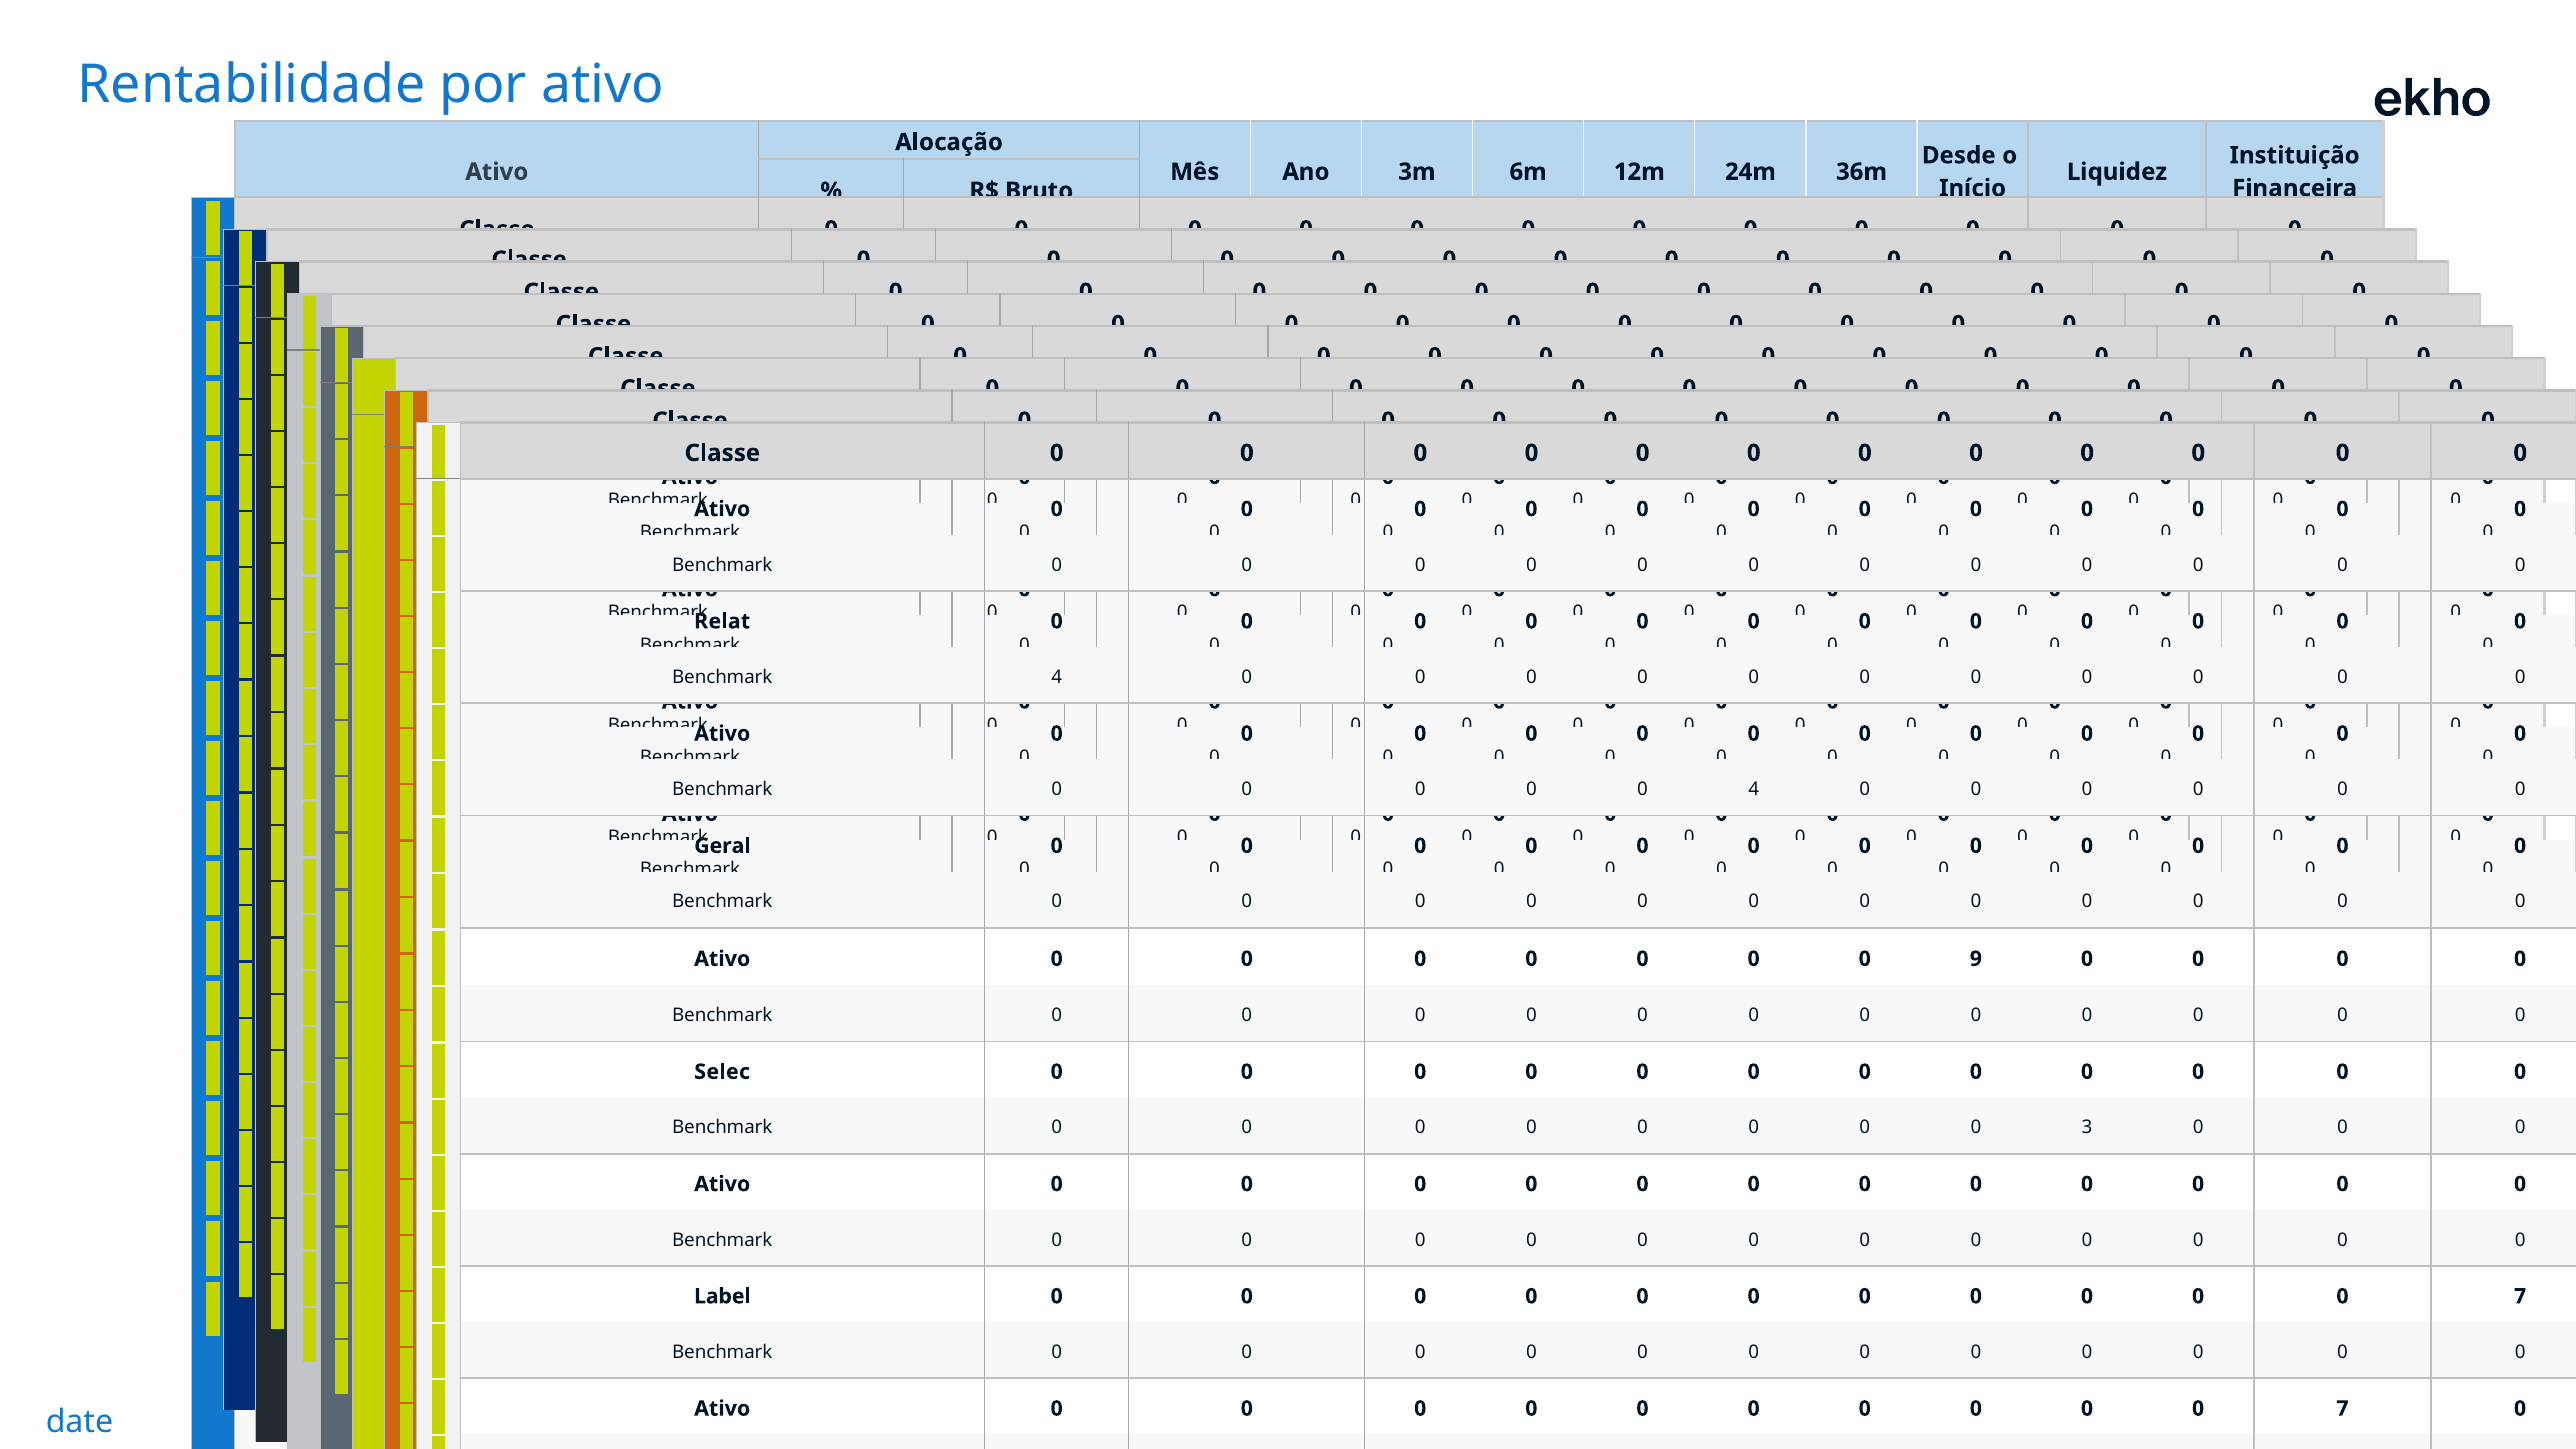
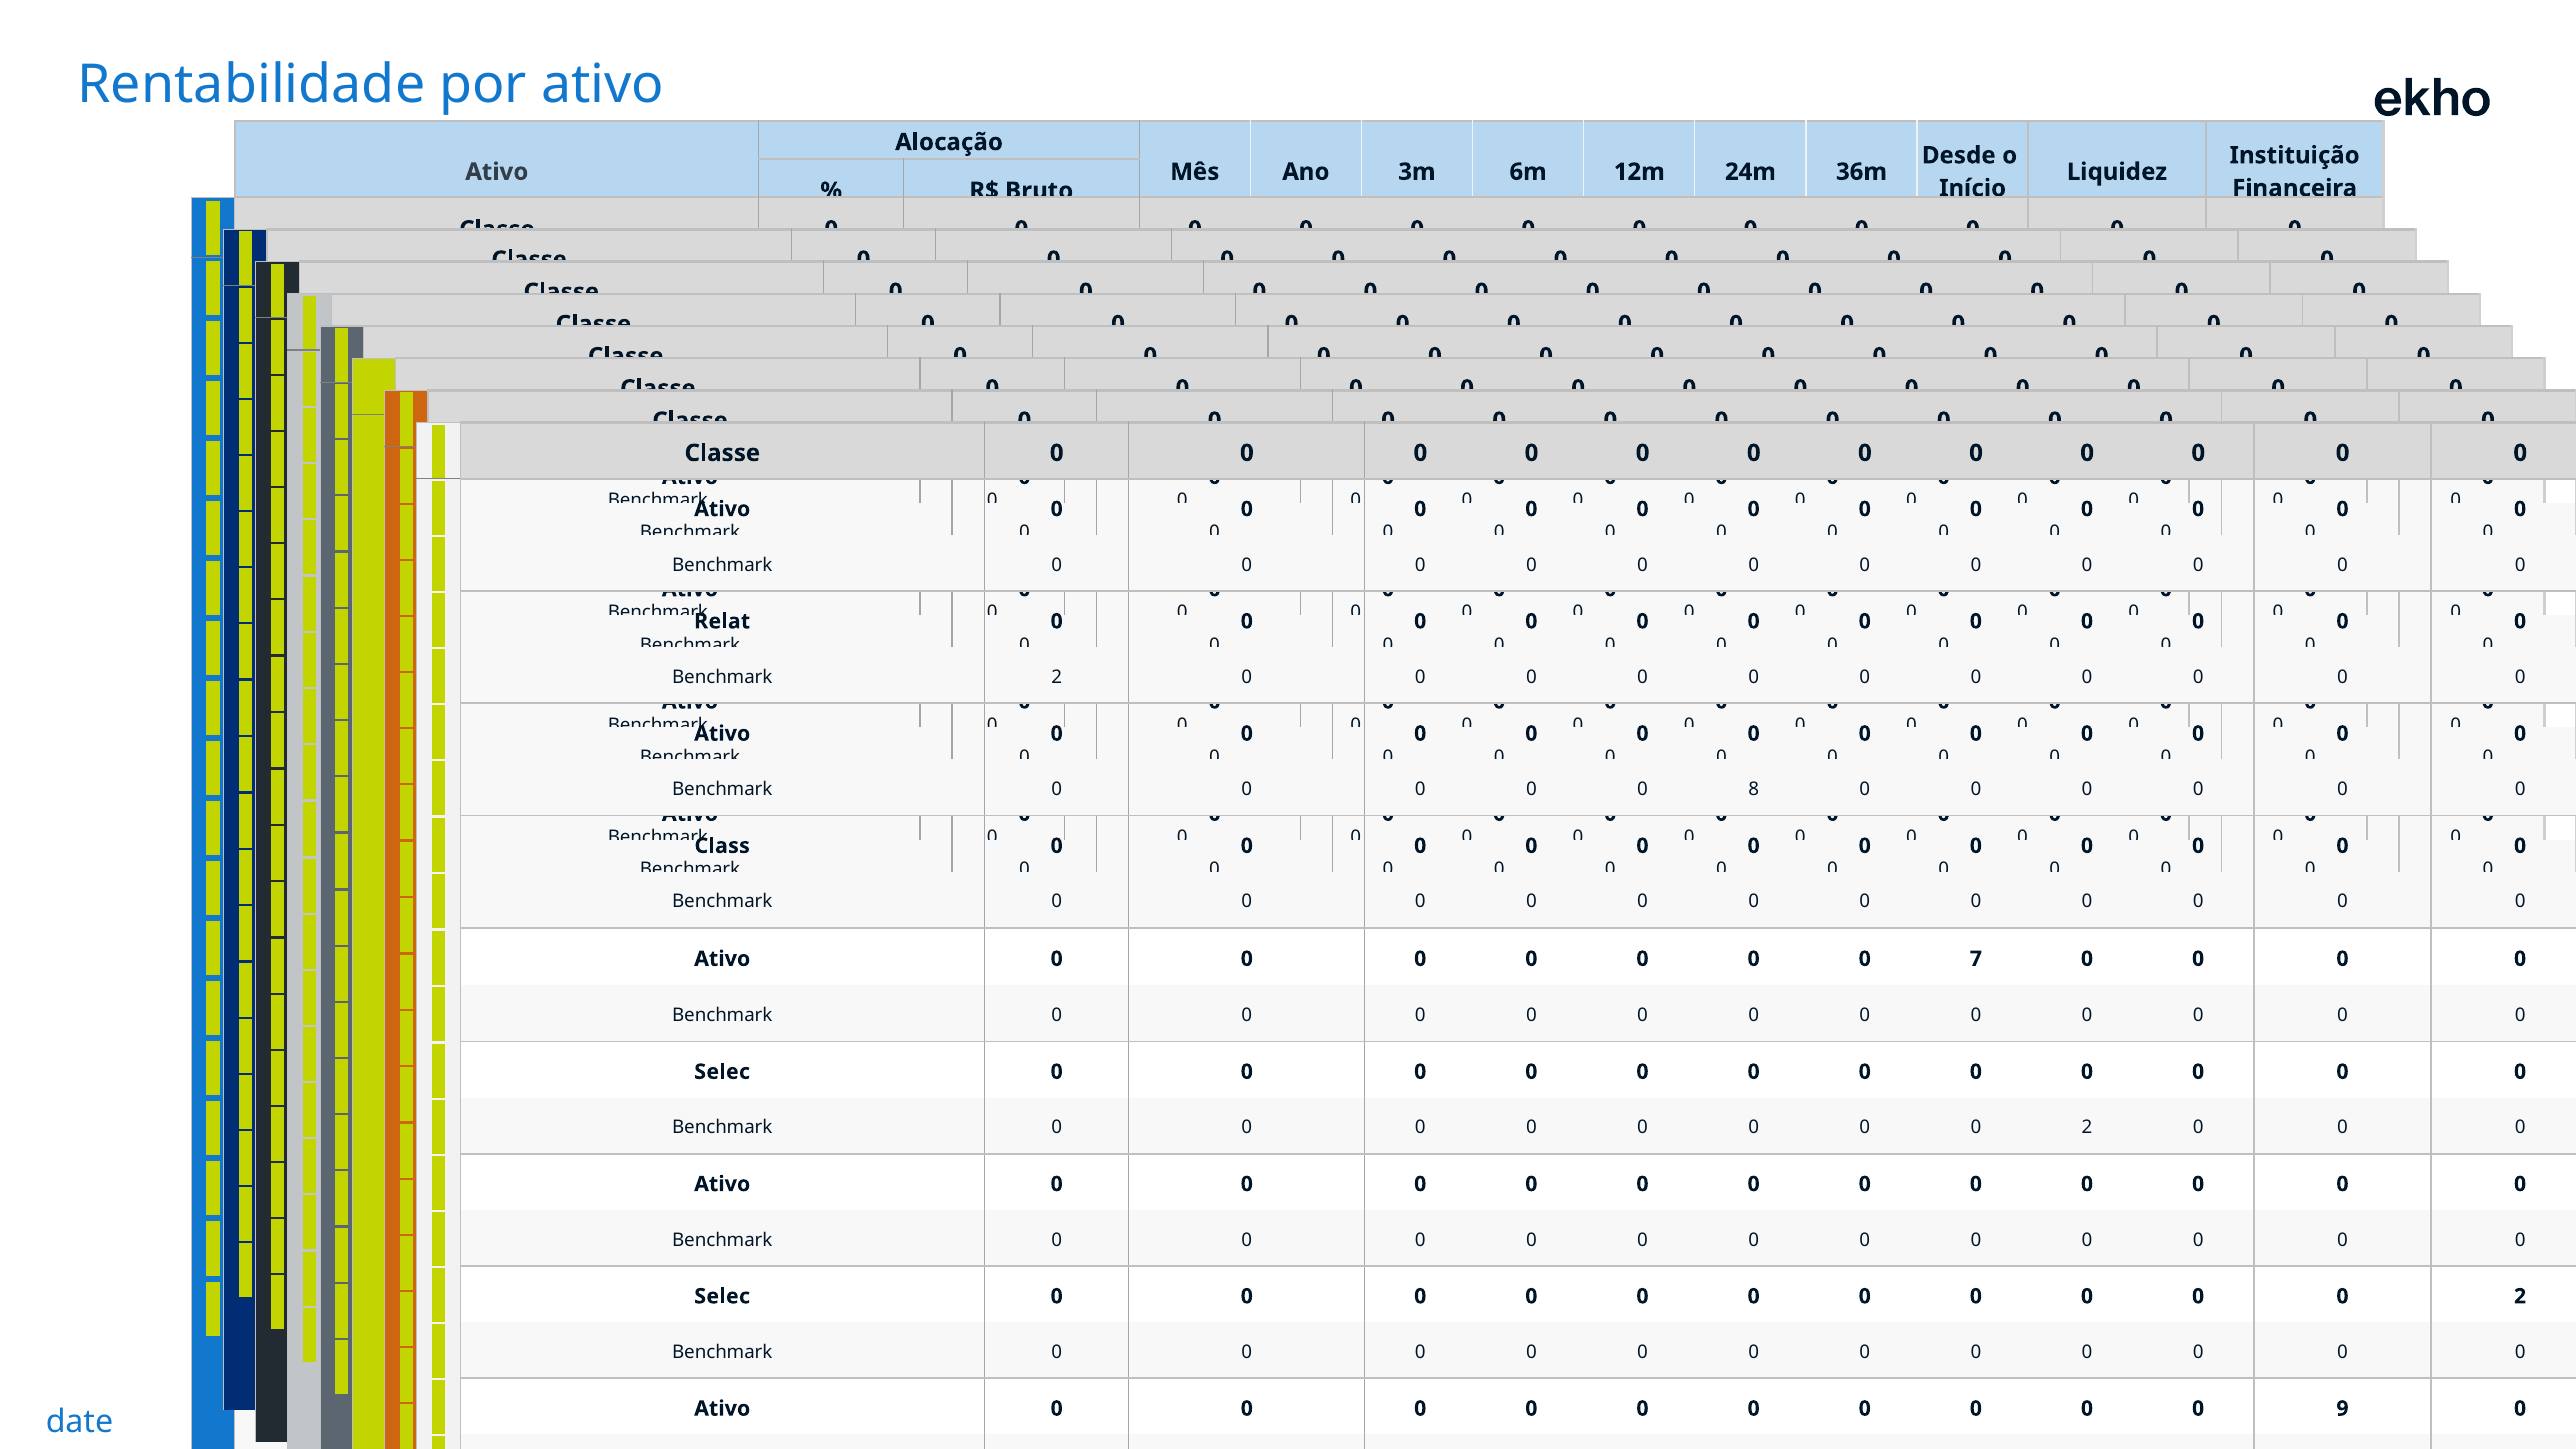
Benchmark 4: 4 -> 2
0 4: 4 -> 8
Geral: Geral -> Class
9: 9 -> 7
3 at (2087, 1128): 3 -> 2
Label at (722, 1296): Label -> Selec
7 at (2520, 1296): 7 -> 2
7 at (2342, 1409): 7 -> 9
